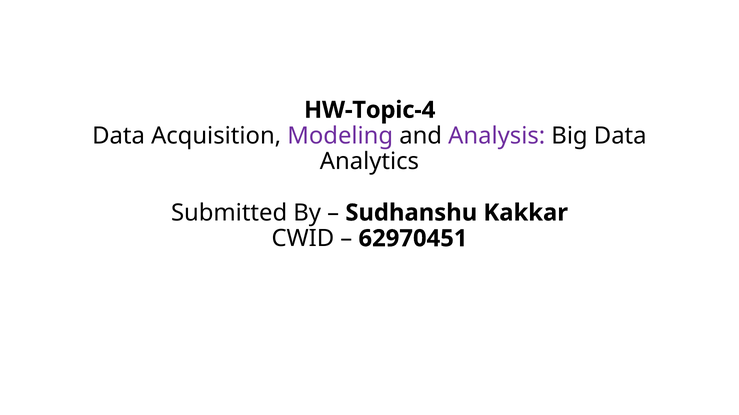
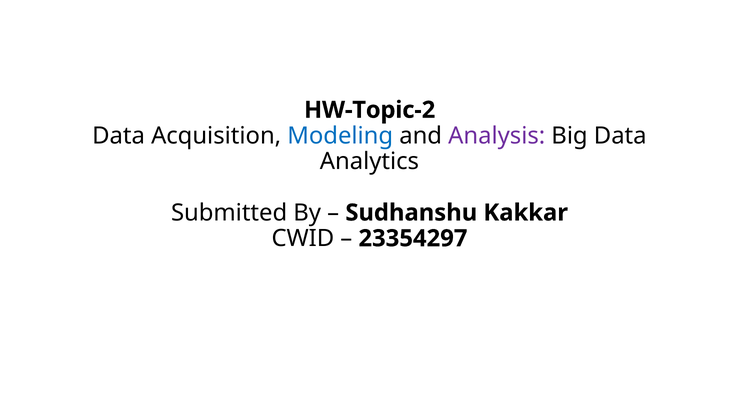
HW-Topic-4: HW-Topic-4 -> HW-Topic-2
Modeling colour: purple -> blue
62970451: 62970451 -> 23354297
